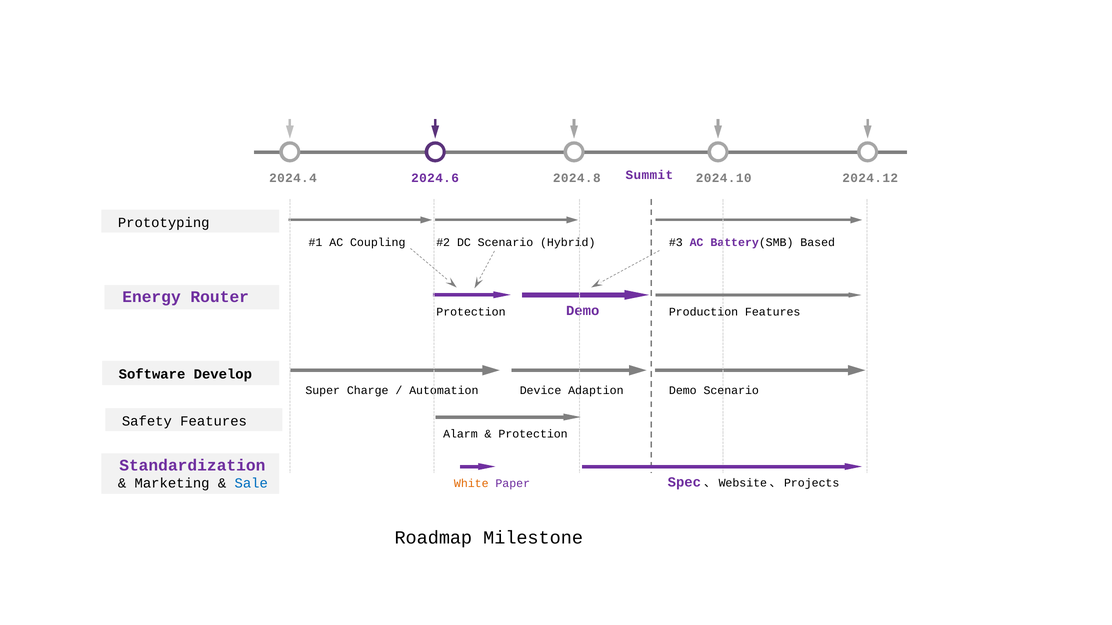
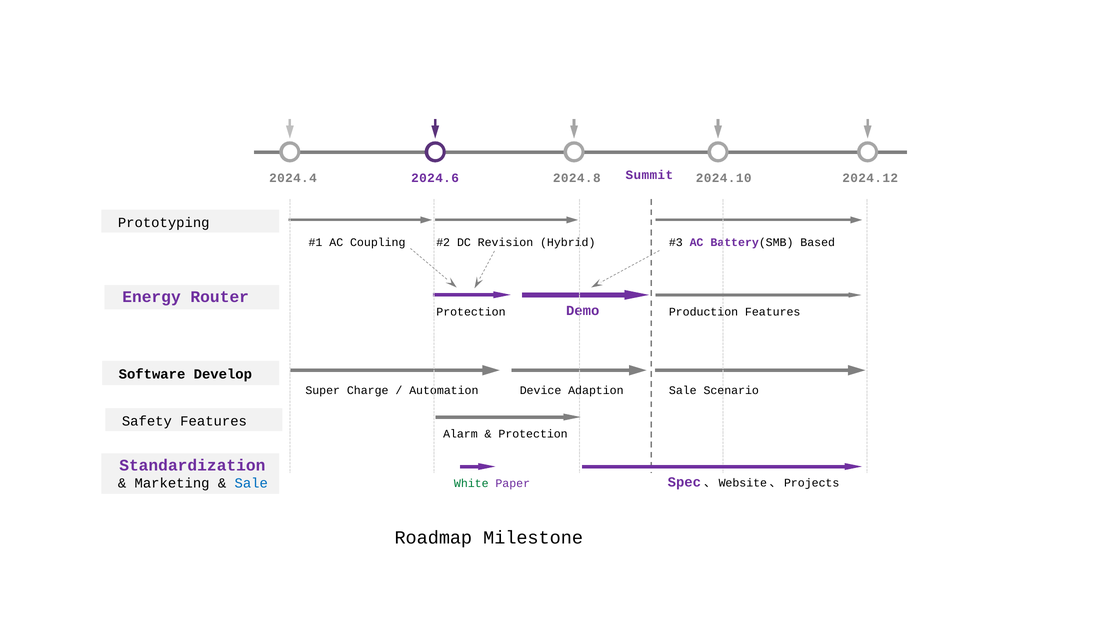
DC Scenario: Scenario -> Revision
Adaption Demo: Demo -> Sale
White colour: orange -> green
